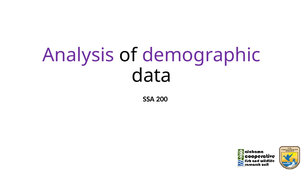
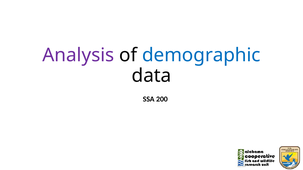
demographic colour: purple -> blue
